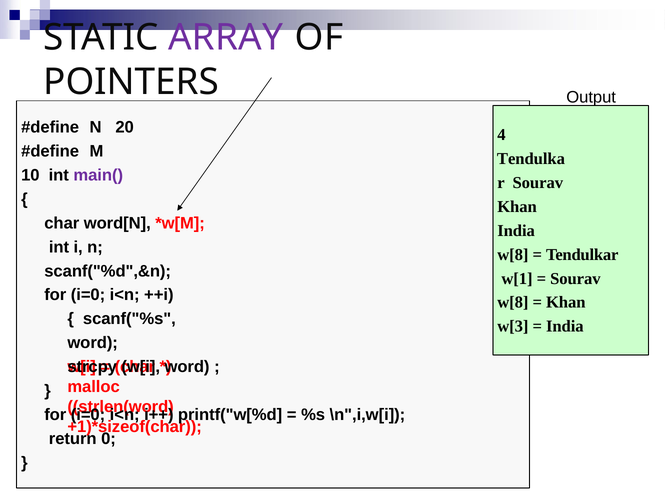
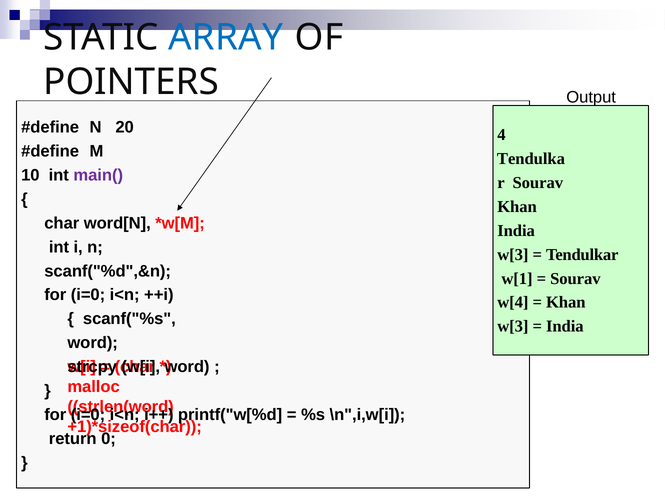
ARRAY colour: purple -> blue
w[8 at (513, 254): w[8 -> w[3
w[8 at (513, 302): w[8 -> w[4
